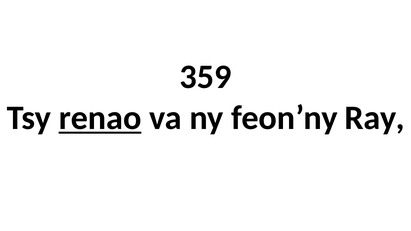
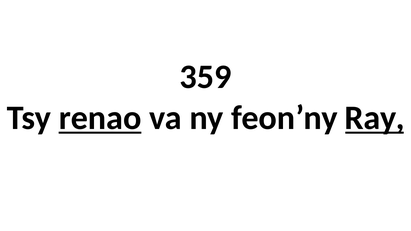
Ray underline: none -> present
